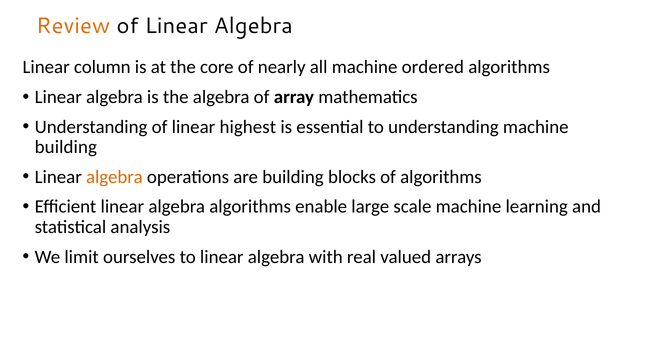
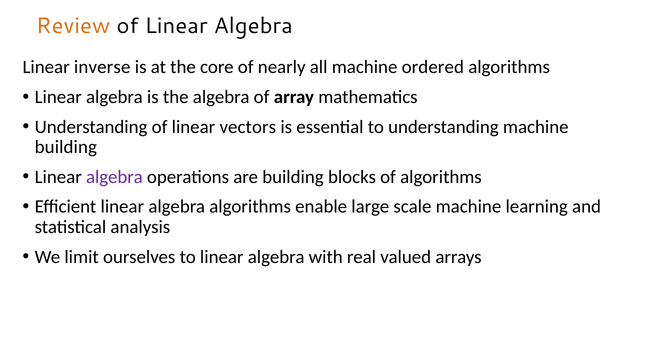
column: column -> inverse
highest: highest -> vectors
algebra at (114, 177) colour: orange -> purple
